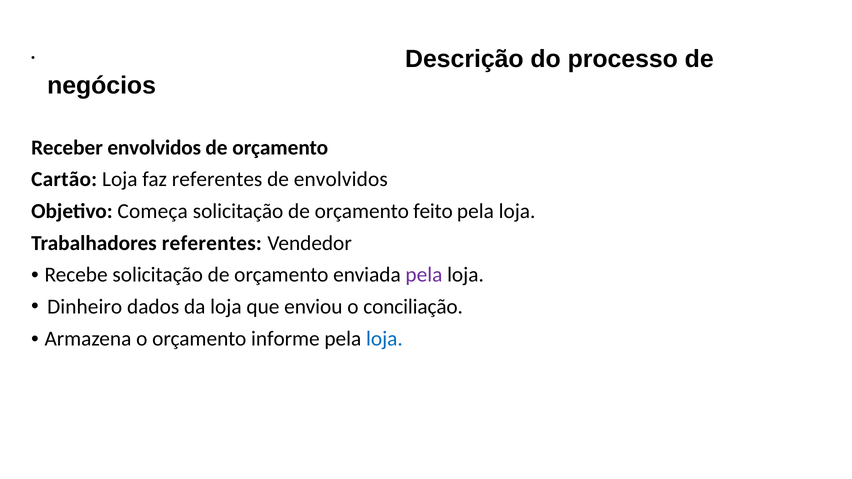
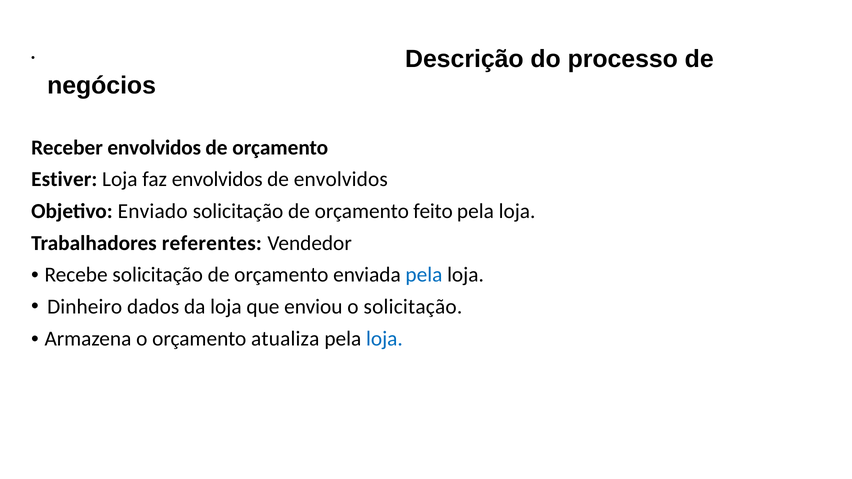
Cartão: Cartão -> Estiver
faz referentes: referentes -> envolvidos
Começa: Começa -> Enviado
pela at (424, 275) colour: purple -> blue
o conciliação: conciliação -> solicitação
informe: informe -> atualiza
